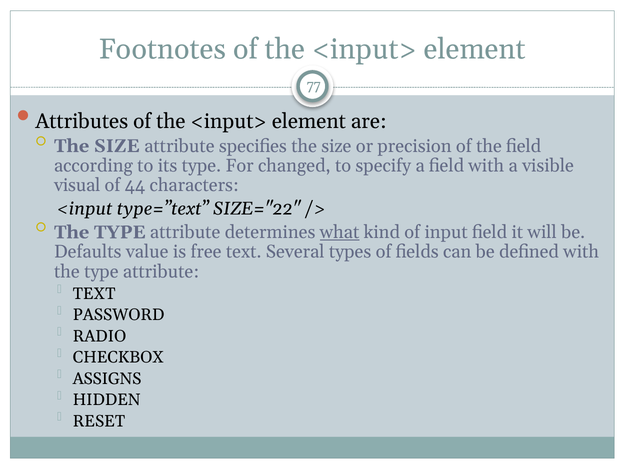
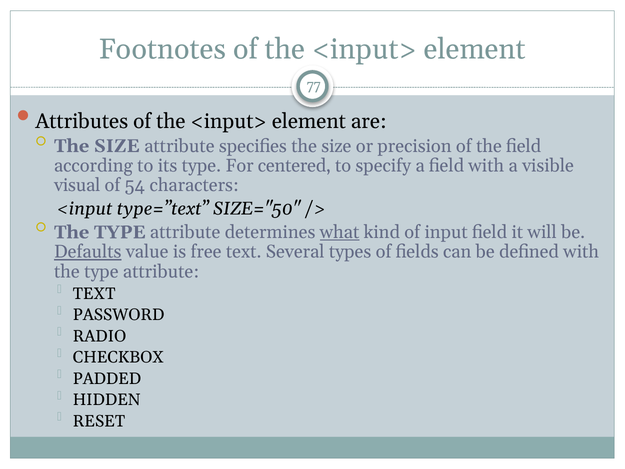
changed: changed -> centered
44: 44 -> 54
SIZE="22: SIZE="22 -> SIZE="50
Defaults underline: none -> present
ASSIGNS: ASSIGNS -> PADDED
